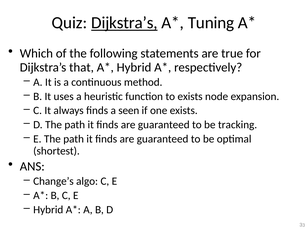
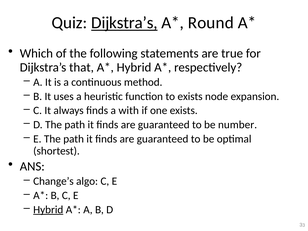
Tuning: Tuning -> Round
seen: seen -> with
tracking: tracking -> number
Hybrid at (48, 210) underline: none -> present
